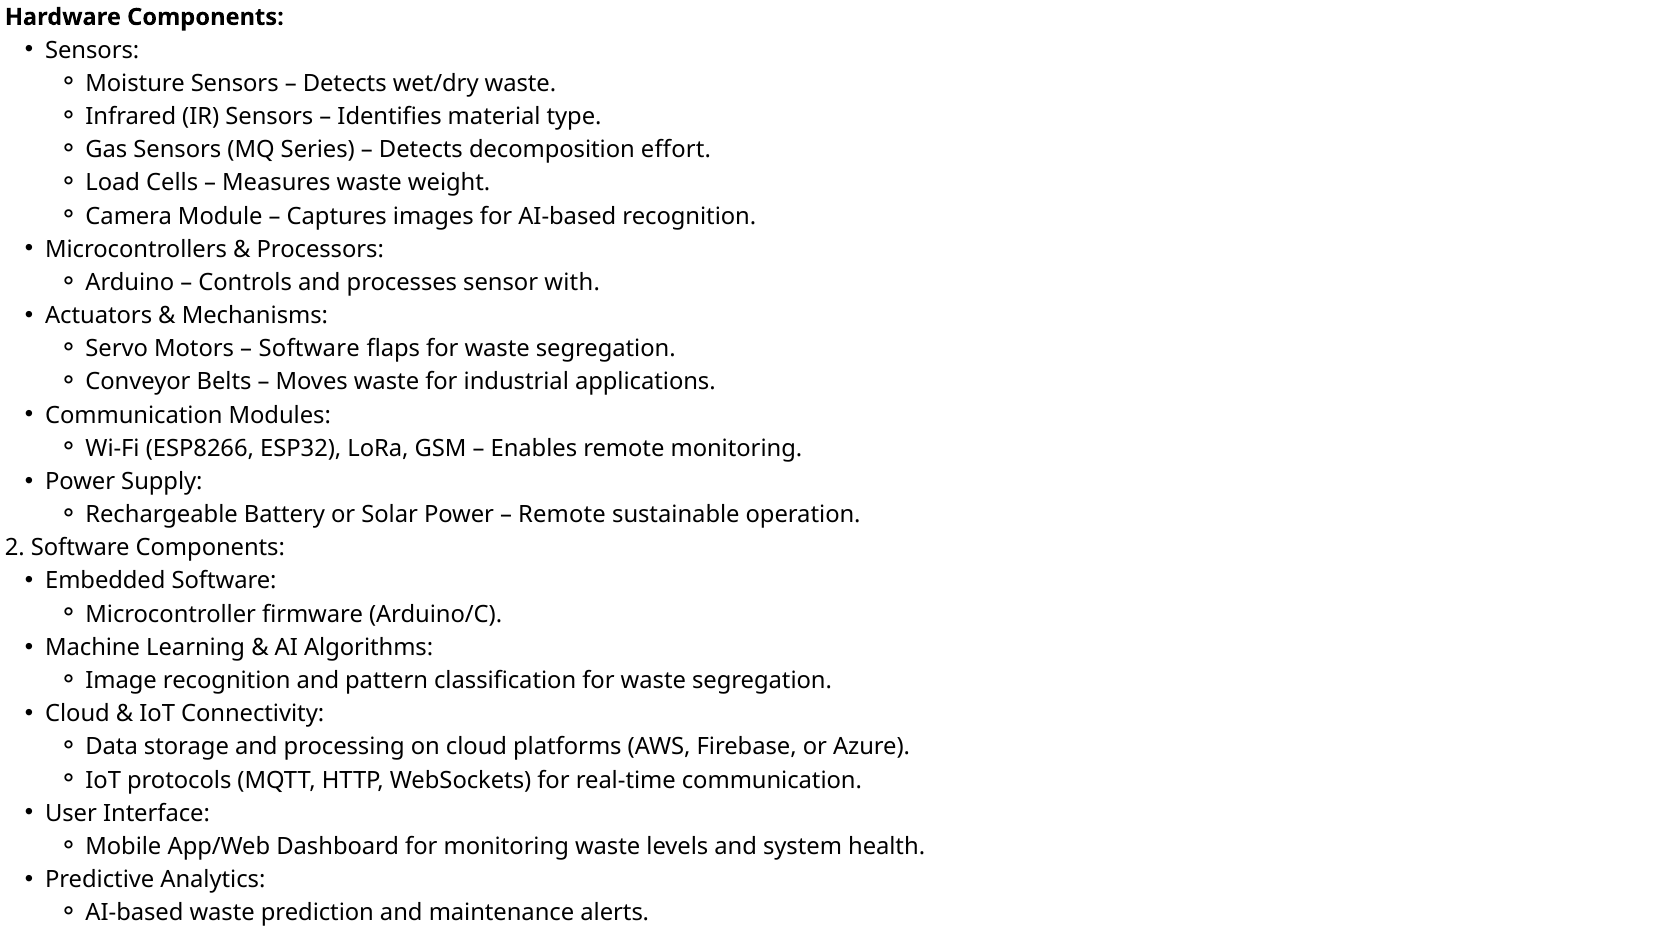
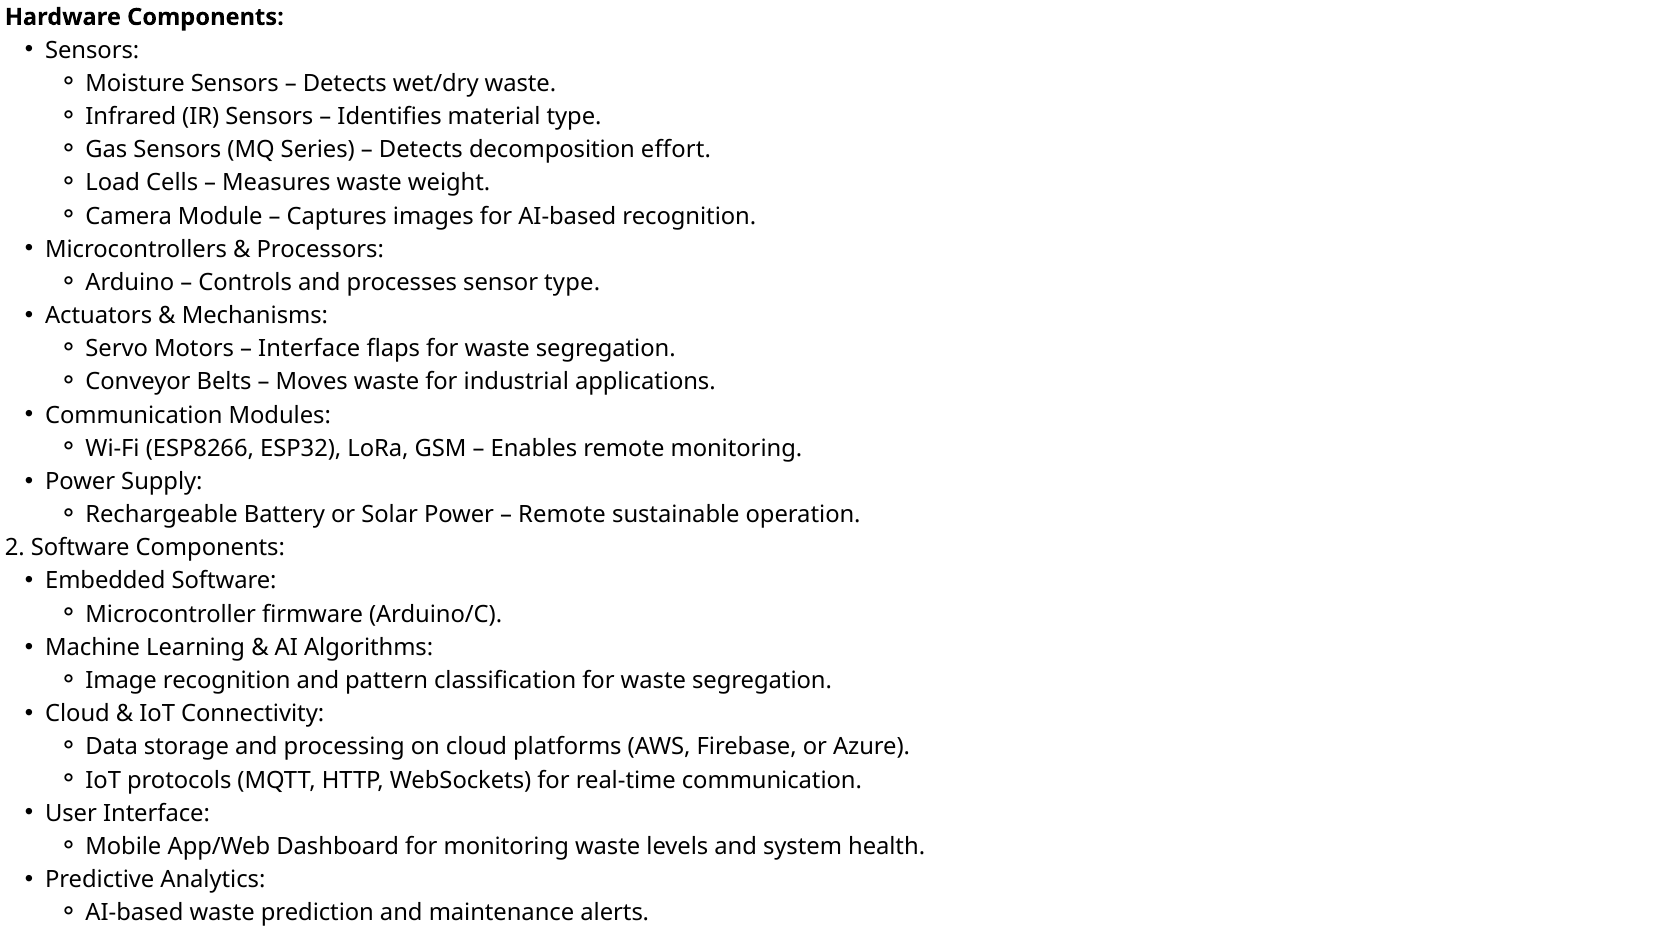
sensor with: with -> type
Software at (309, 349): Software -> Interface
